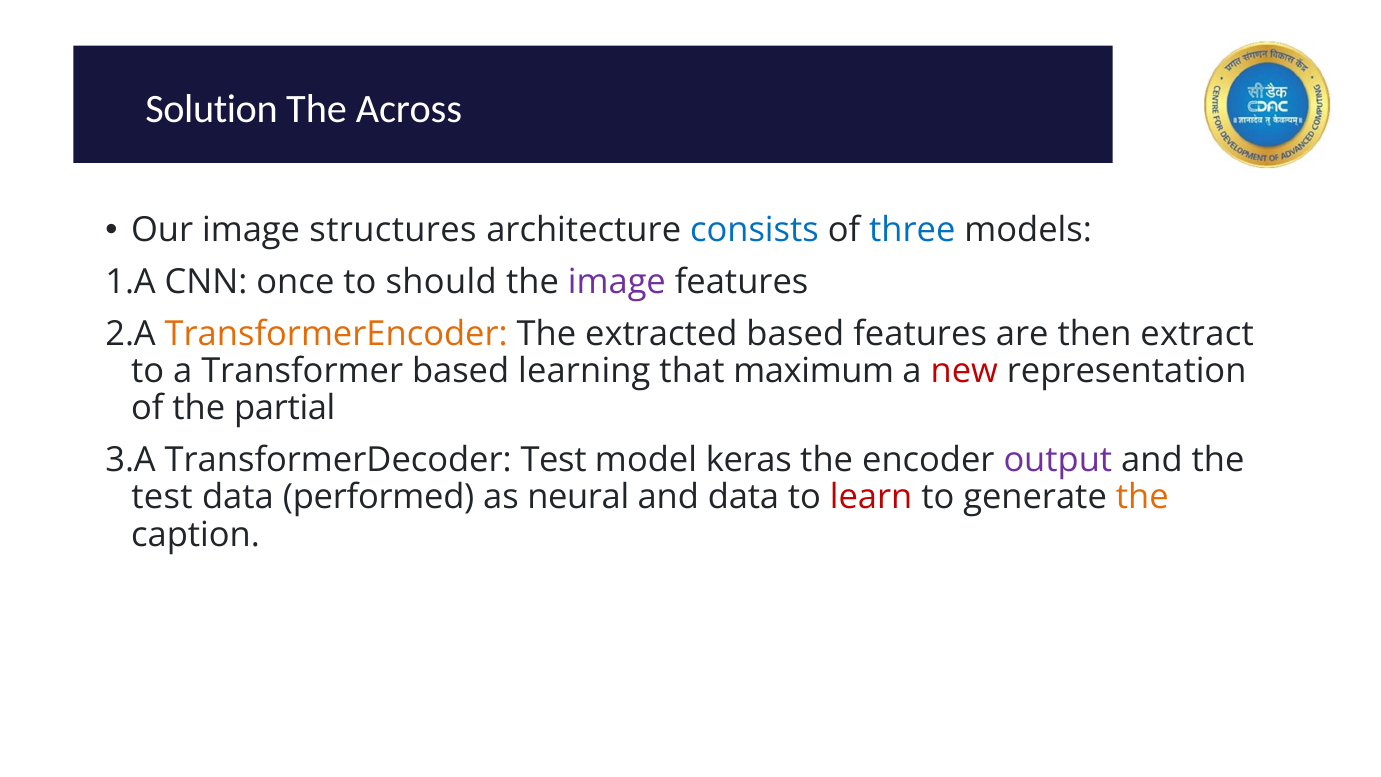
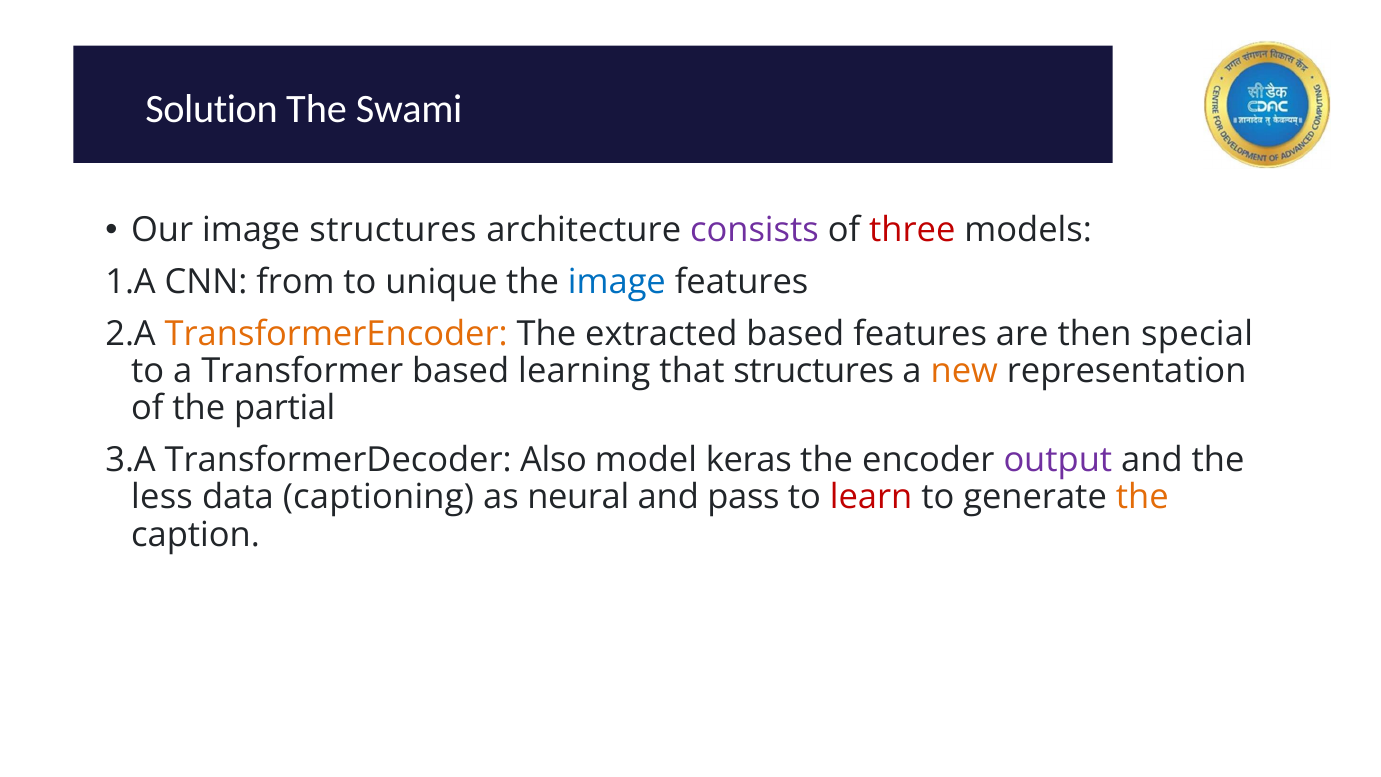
Across: Across -> Swami
consists colour: blue -> purple
three colour: blue -> red
once: once -> from
should: should -> unique
image at (617, 282) colour: purple -> blue
extract: extract -> special
that maximum: maximum -> structures
new colour: red -> orange
TransformerDecoder Test: Test -> Also
test at (162, 497): test -> less
performed: performed -> captioning
and data: data -> pass
